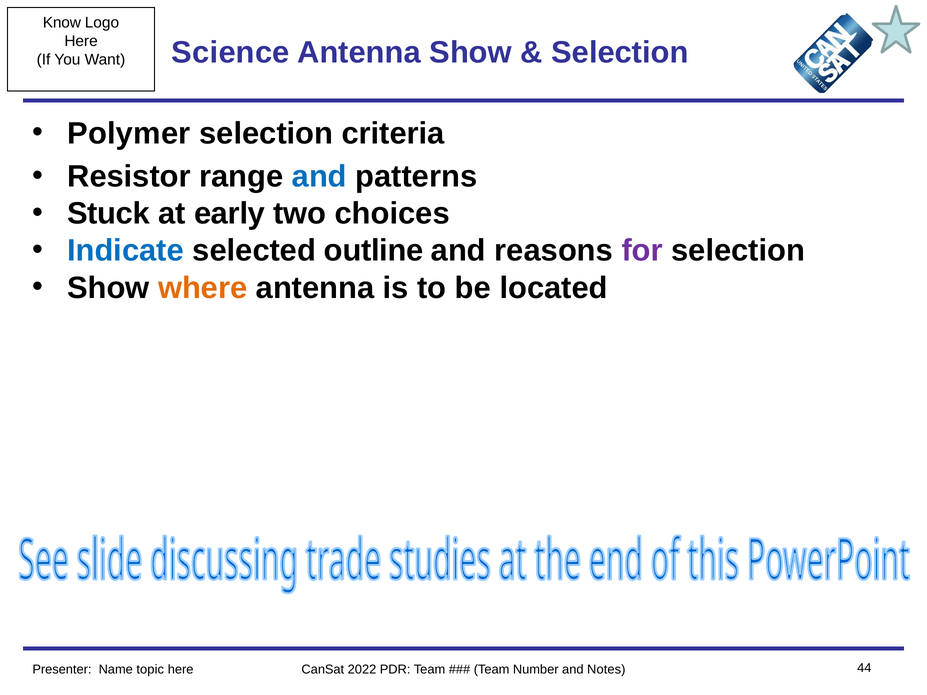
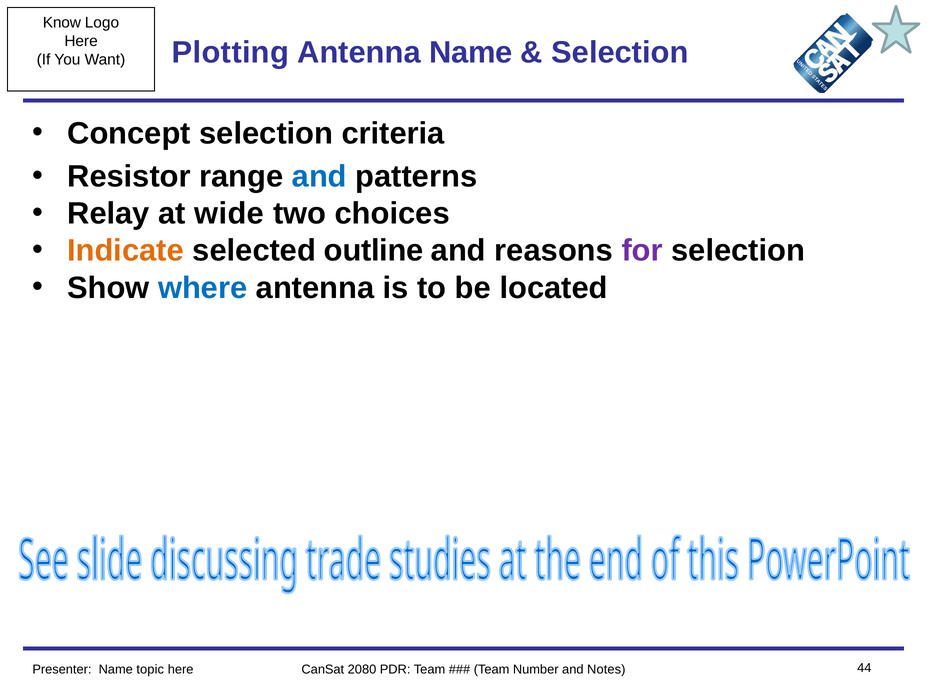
Science: Science -> Plotting
Antenna Show: Show -> Name
Polymer: Polymer -> Concept
Stuck: Stuck -> Relay
early: early -> wide
Indicate colour: blue -> orange
where colour: orange -> blue
2022: 2022 -> 2080
